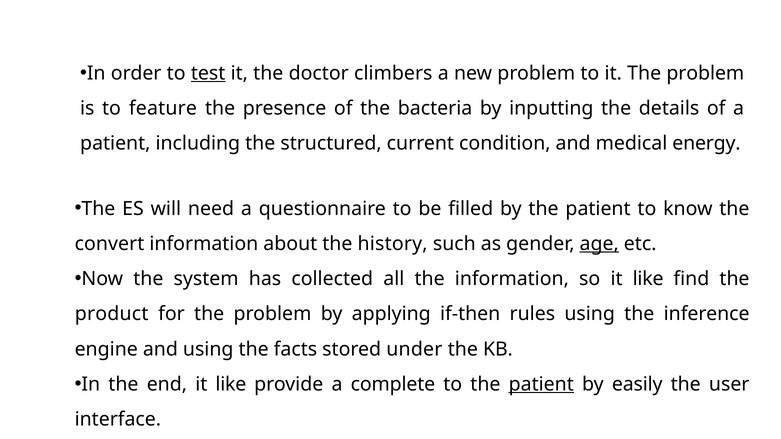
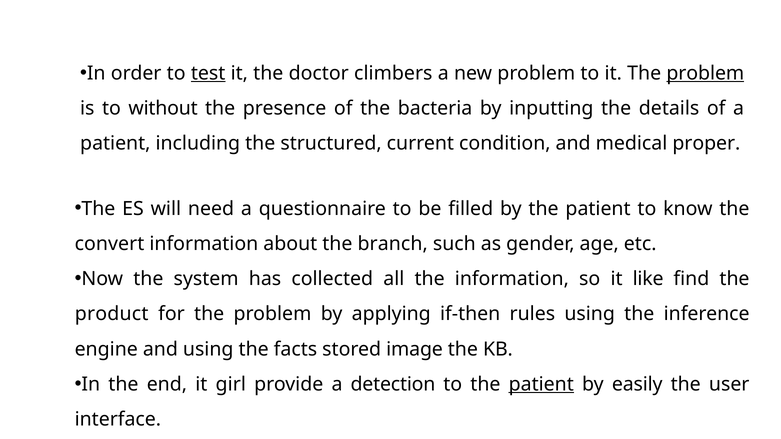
problem at (705, 73) underline: none -> present
feature: feature -> without
energy: energy -> proper
history: history -> branch
age underline: present -> none
under: under -> image
end it like: like -> girl
complete: complete -> detection
